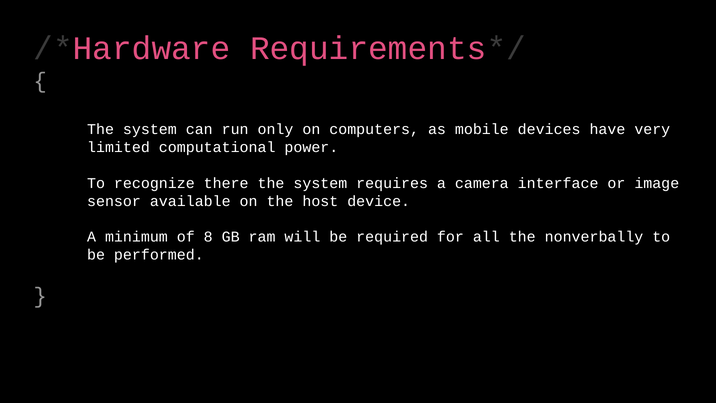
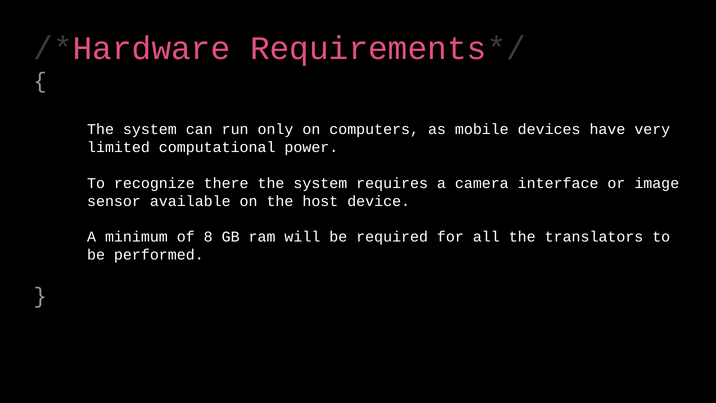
nonverbally: nonverbally -> translators
